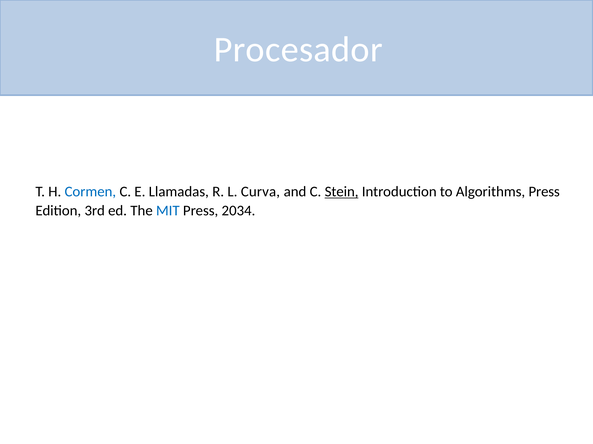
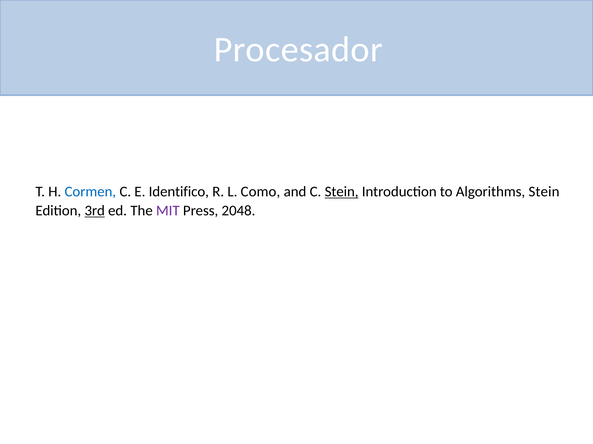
Llamadas: Llamadas -> Identifico
Curva: Curva -> Como
Algorithms Press: Press -> Stein
3rd underline: none -> present
MIT colour: blue -> purple
2034: 2034 -> 2048
